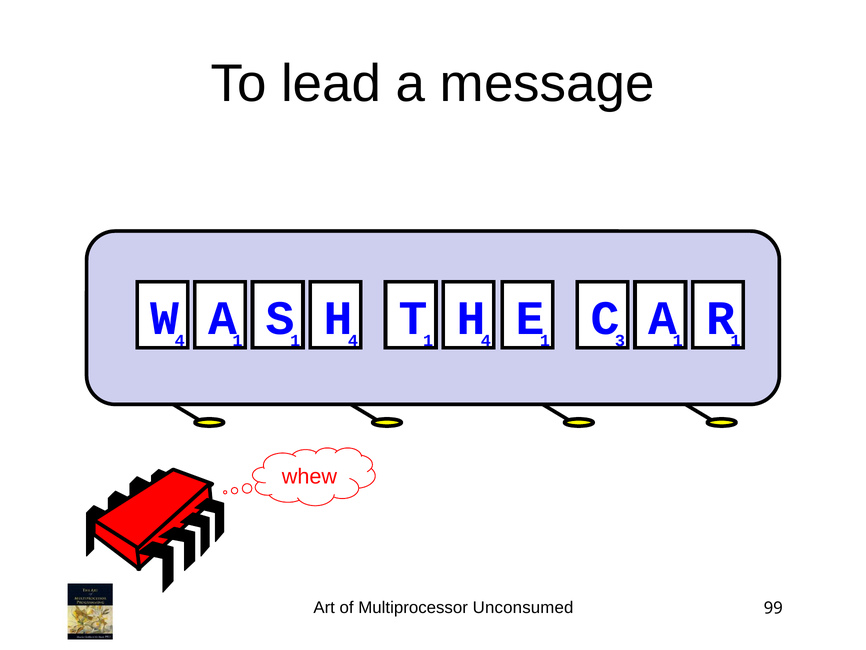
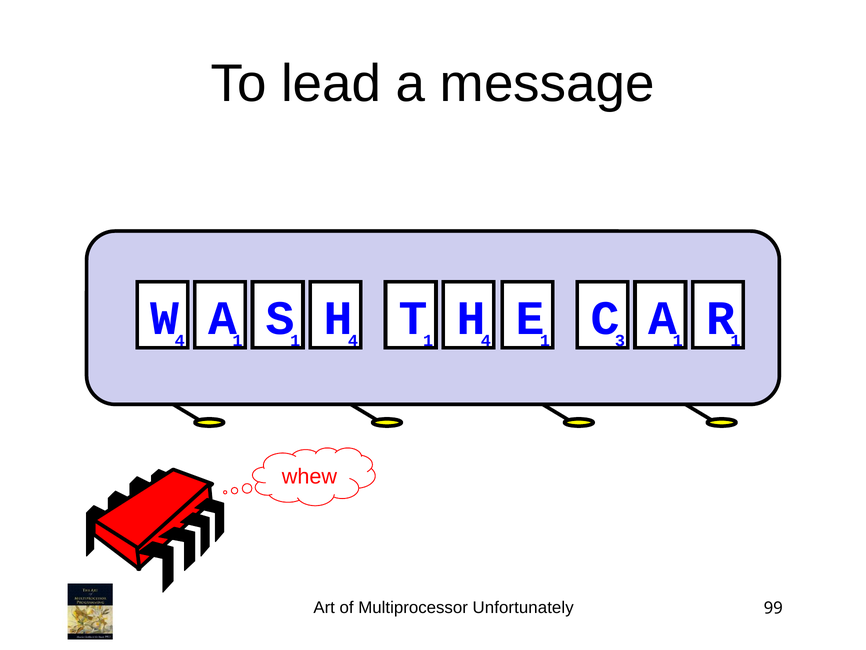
Unconsumed: Unconsumed -> Unfortunately
